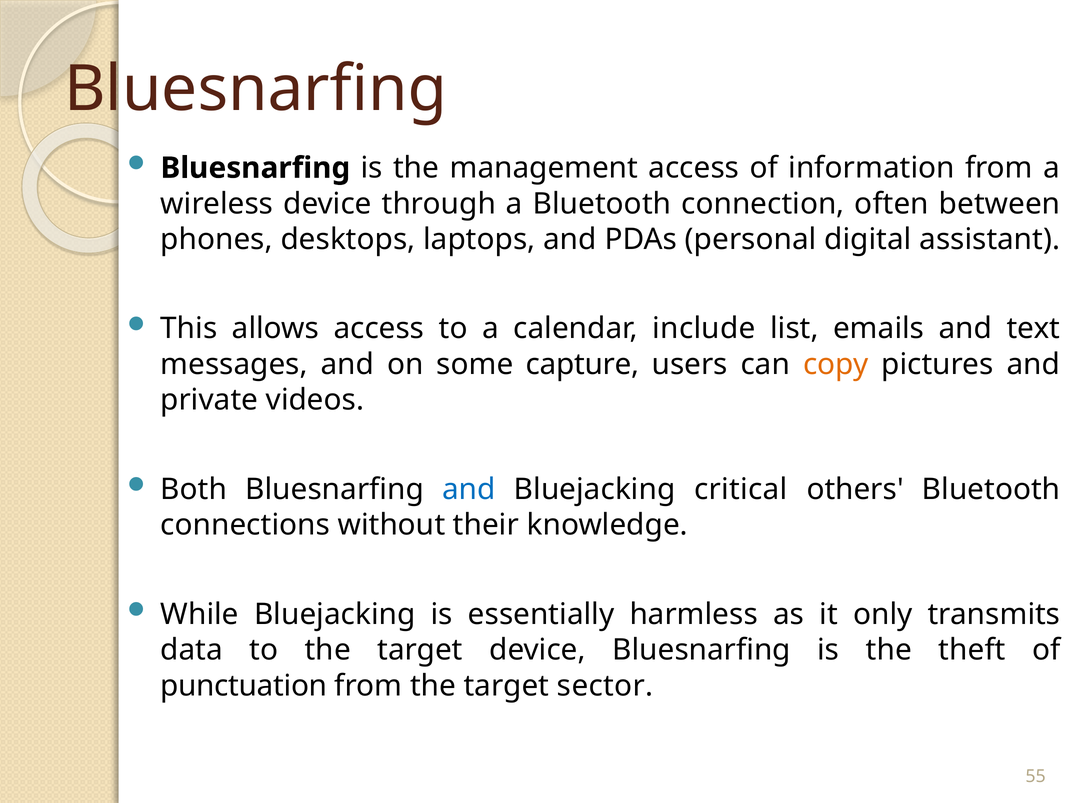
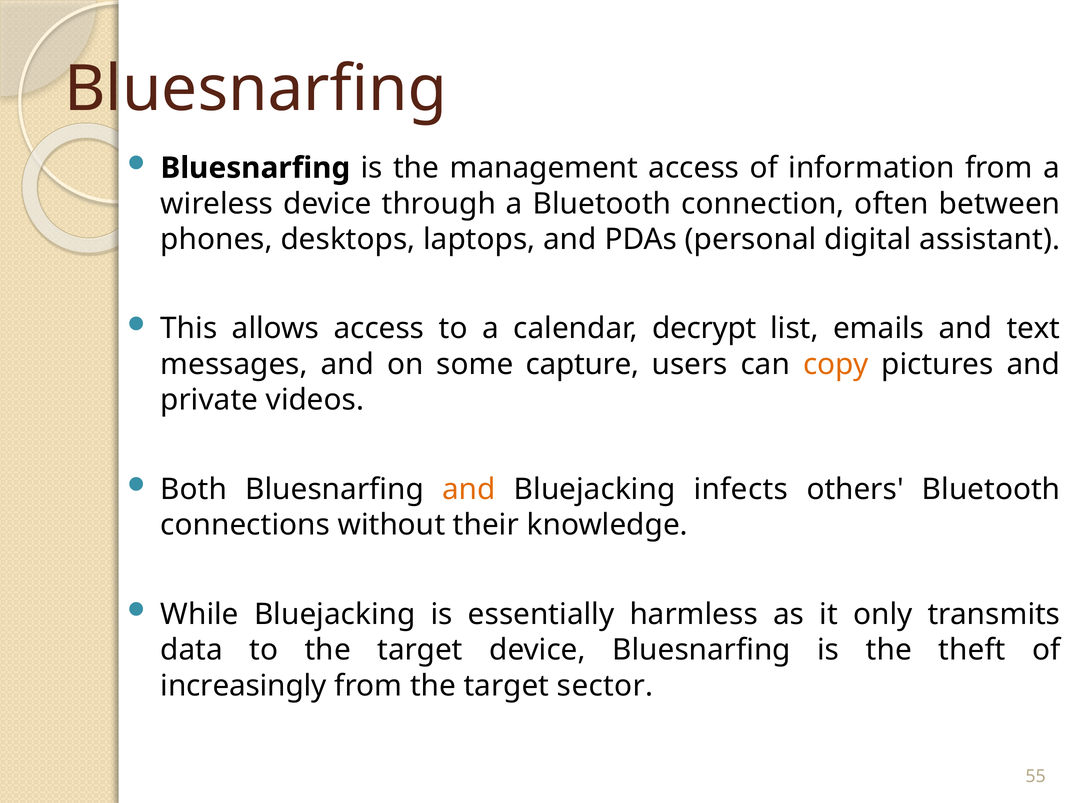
include: include -> decrypt
and at (469, 489) colour: blue -> orange
critical: critical -> infects
punctuation: punctuation -> increasingly
